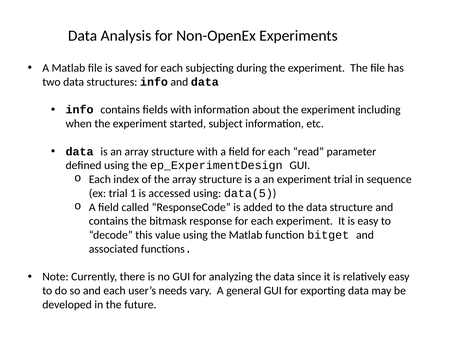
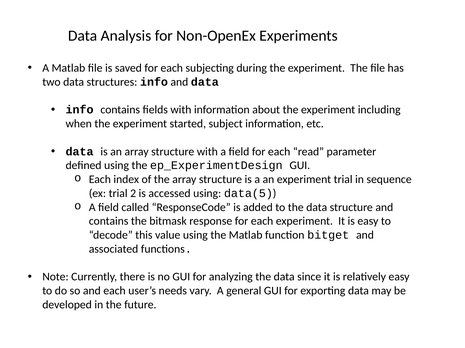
1: 1 -> 2
